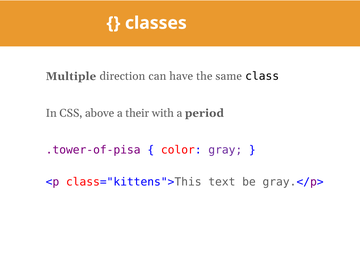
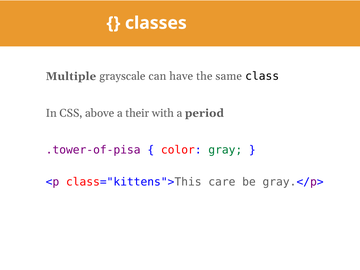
direction: direction -> grayscale
gray colour: purple -> green
text: text -> care
